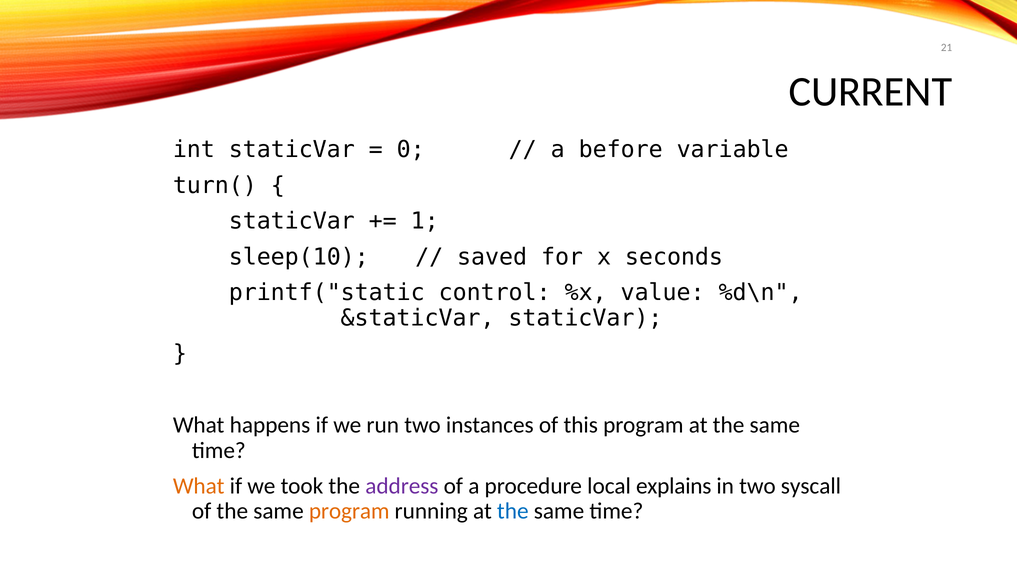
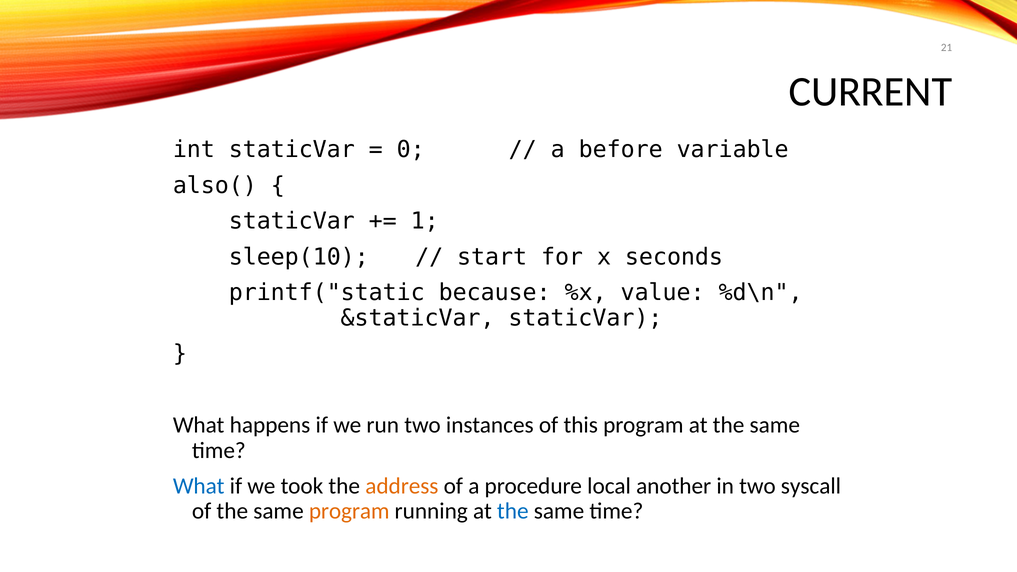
turn(: turn( -> also(
saved: saved -> start
control: control -> because
What at (199, 486) colour: orange -> blue
address colour: purple -> orange
explains: explains -> another
